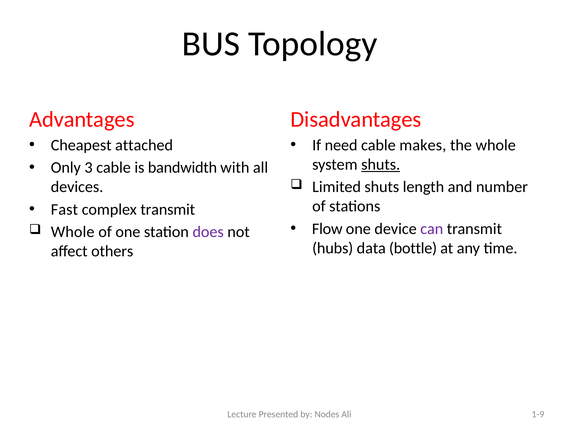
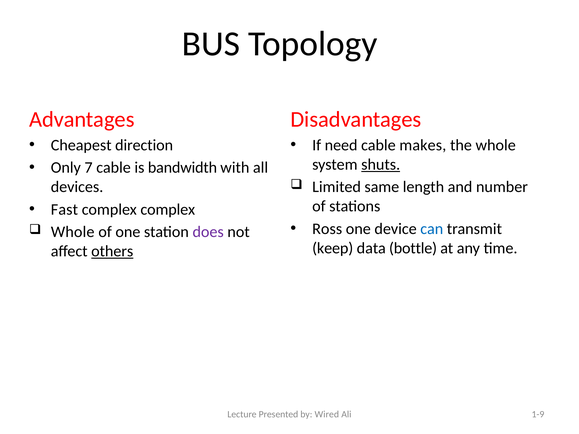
attached: attached -> direction
3: 3 -> 7
Limited shuts: shuts -> same
complex transmit: transmit -> complex
Flow: Flow -> Ross
can colour: purple -> blue
hubs: hubs -> keep
others underline: none -> present
Nodes: Nodes -> Wired
